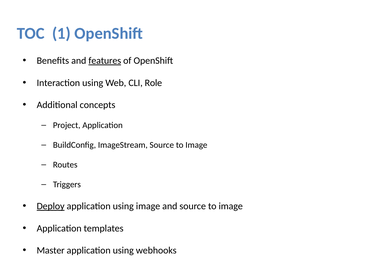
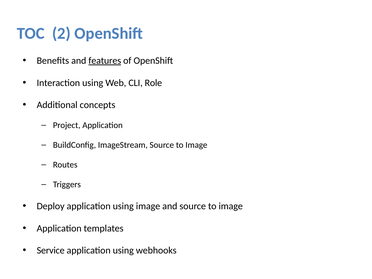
1: 1 -> 2
Deploy underline: present -> none
Master: Master -> Service
